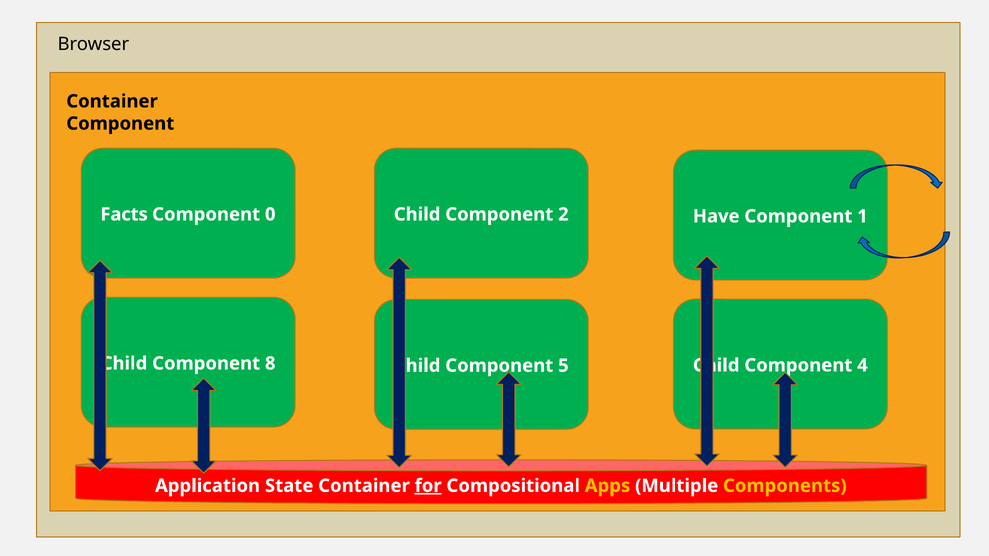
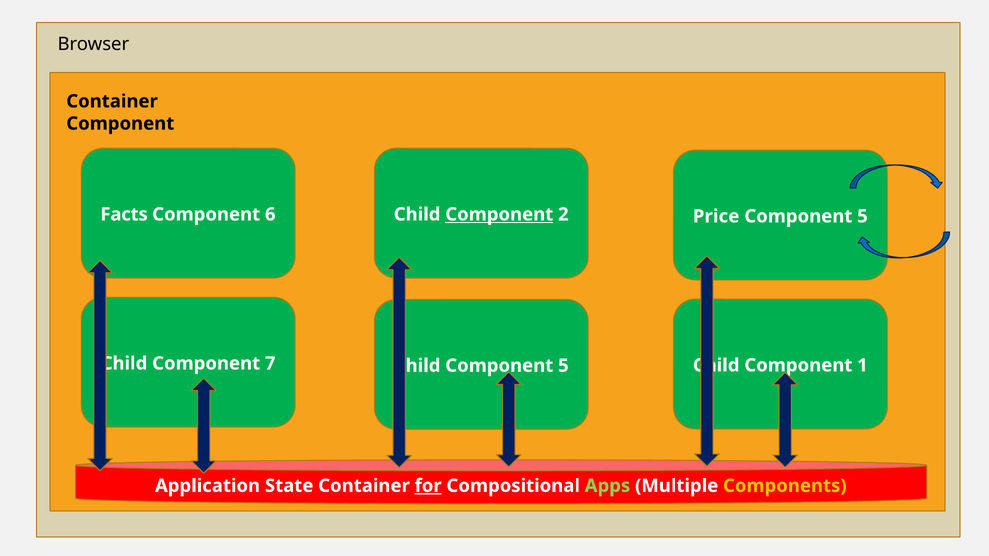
0: 0 -> 6
Component at (499, 215) underline: none -> present
Have: Have -> Price
1 at (862, 216): 1 -> 5
8: 8 -> 7
4: 4 -> 1
Apps colour: yellow -> light green
